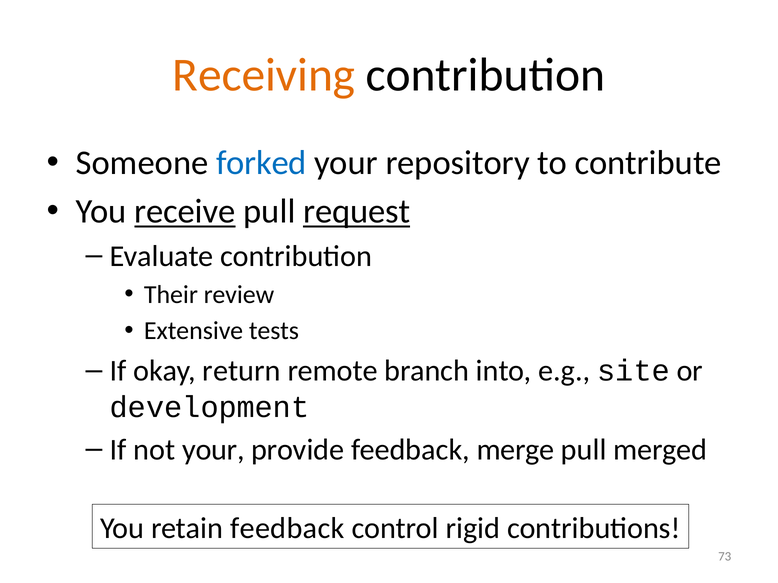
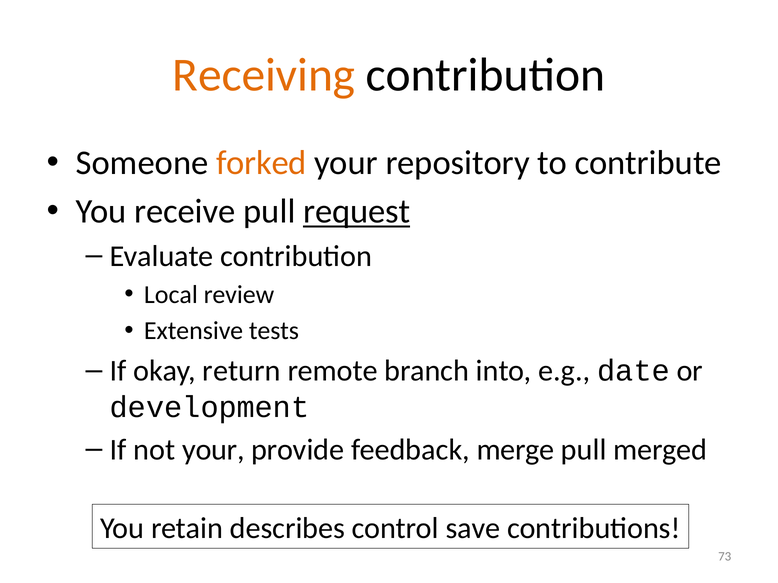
forked colour: blue -> orange
receive underline: present -> none
Their: Their -> Local
site: site -> date
retain feedback: feedback -> describes
rigid: rigid -> save
